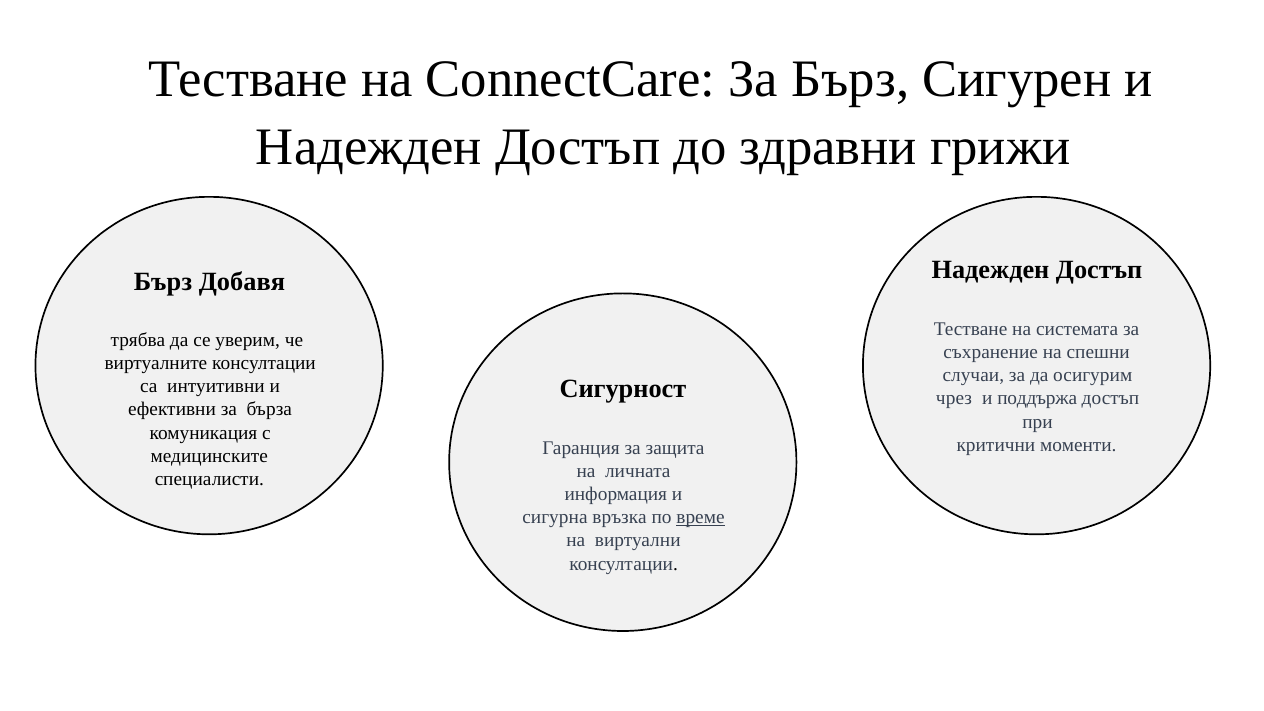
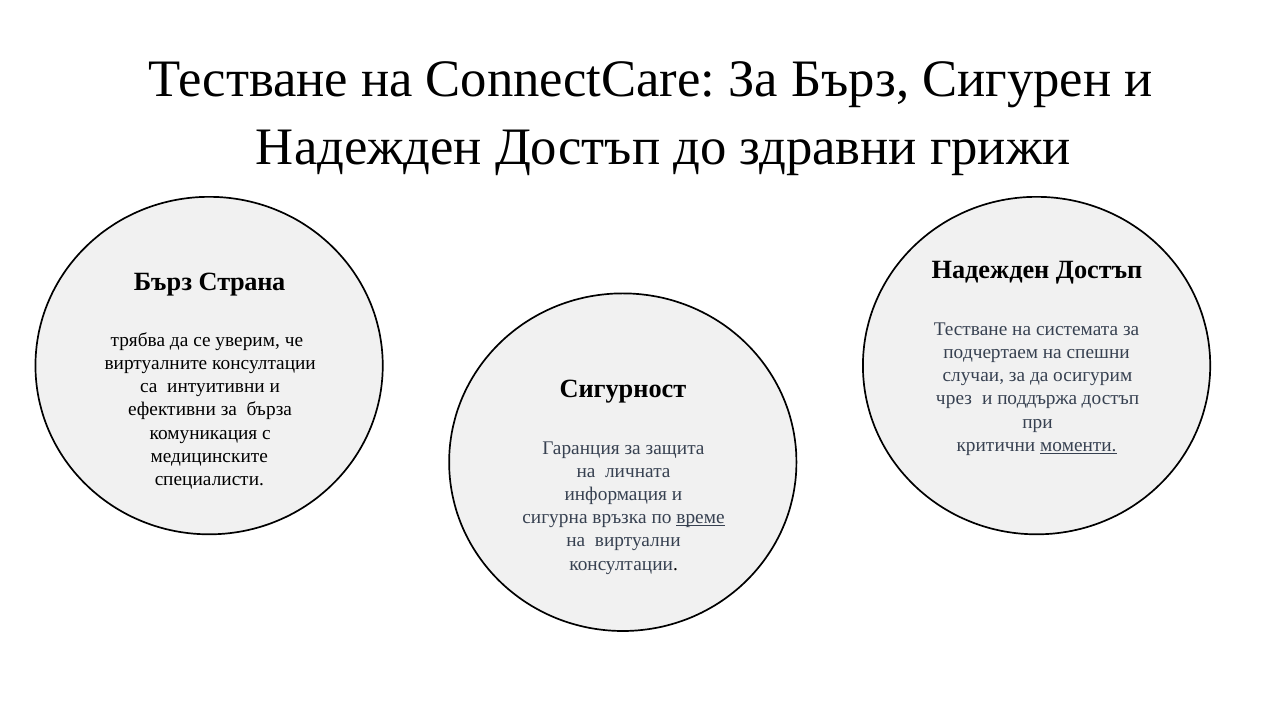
Добавя: Добавя -> Страна
съхранение: съхранение -> подчертаем
моменти underline: none -> present
